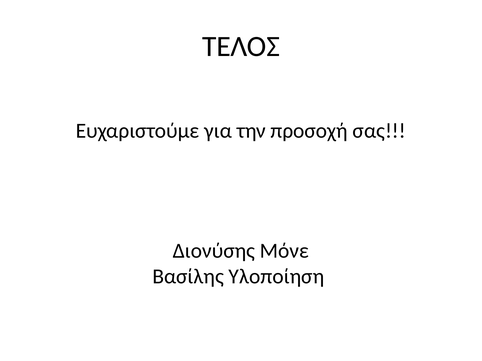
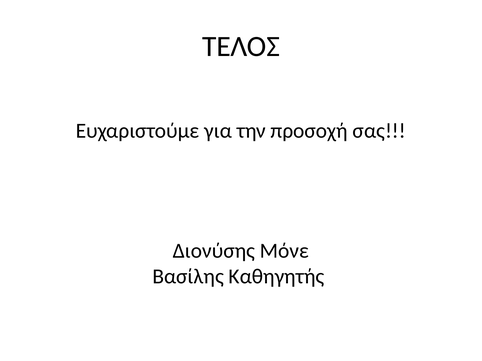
Υλοποίηση: Υλοποίηση -> Καθηγητής
